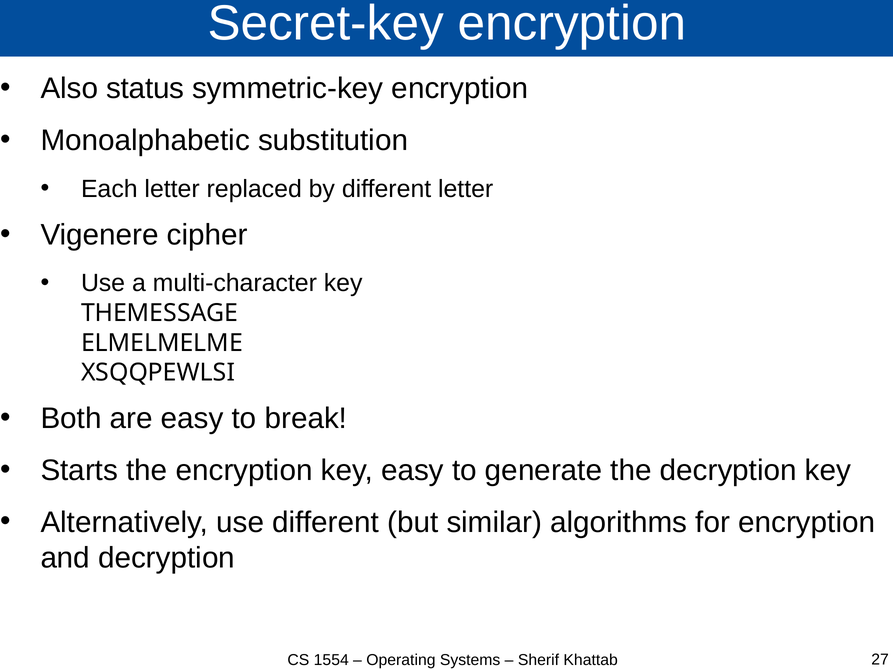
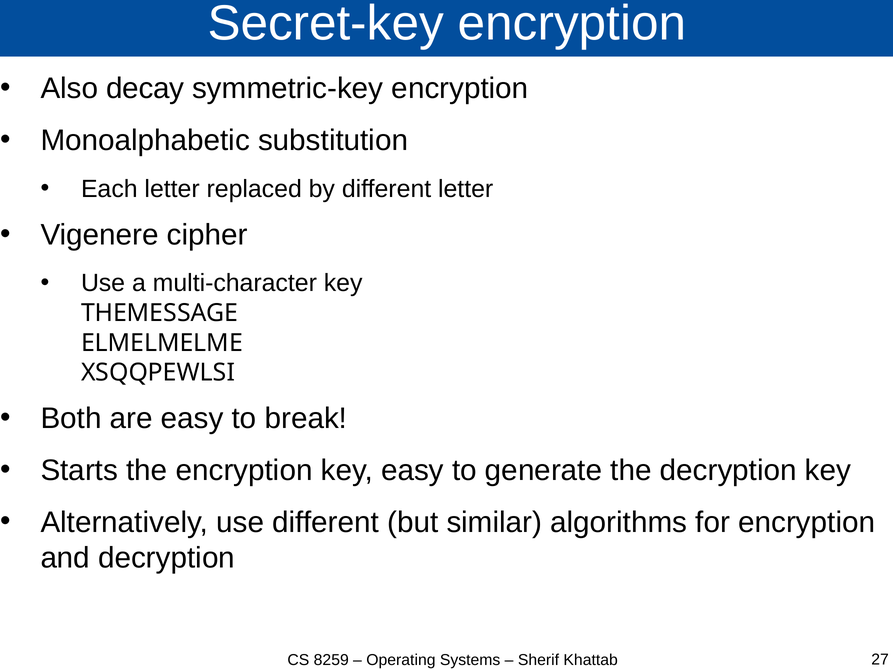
status: status -> decay
1554: 1554 -> 8259
